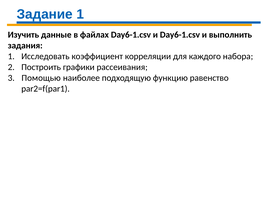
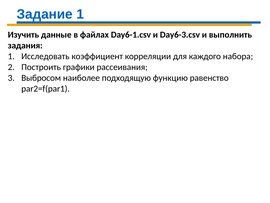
и Day6-1.csv: Day6-1.csv -> Day6-3.csv
Помощью: Помощью -> Выбросом
